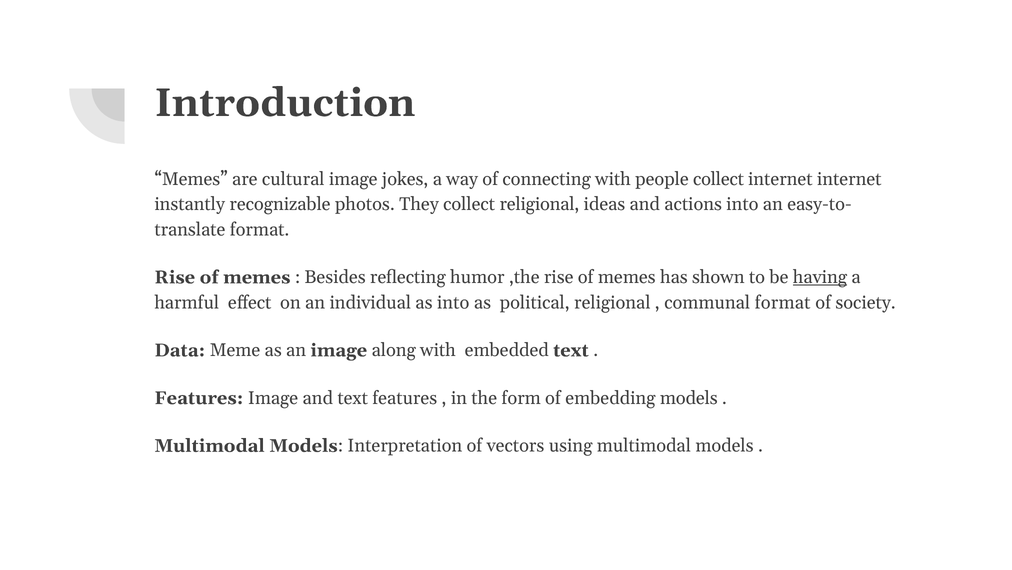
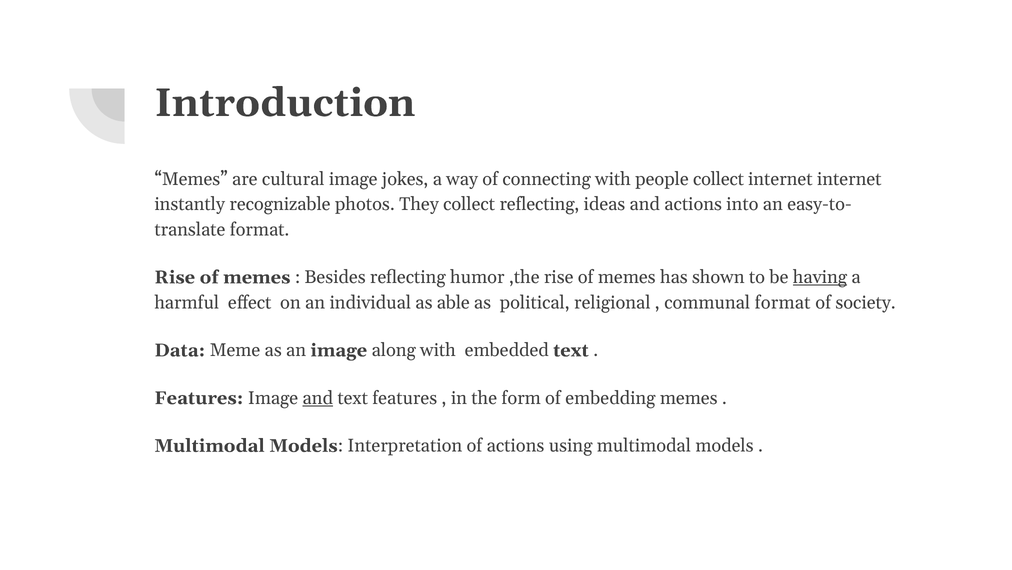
collect religional: religional -> reflecting
as into: into -> able
and at (318, 398) underline: none -> present
embedding models: models -> memes
of vectors: vectors -> actions
